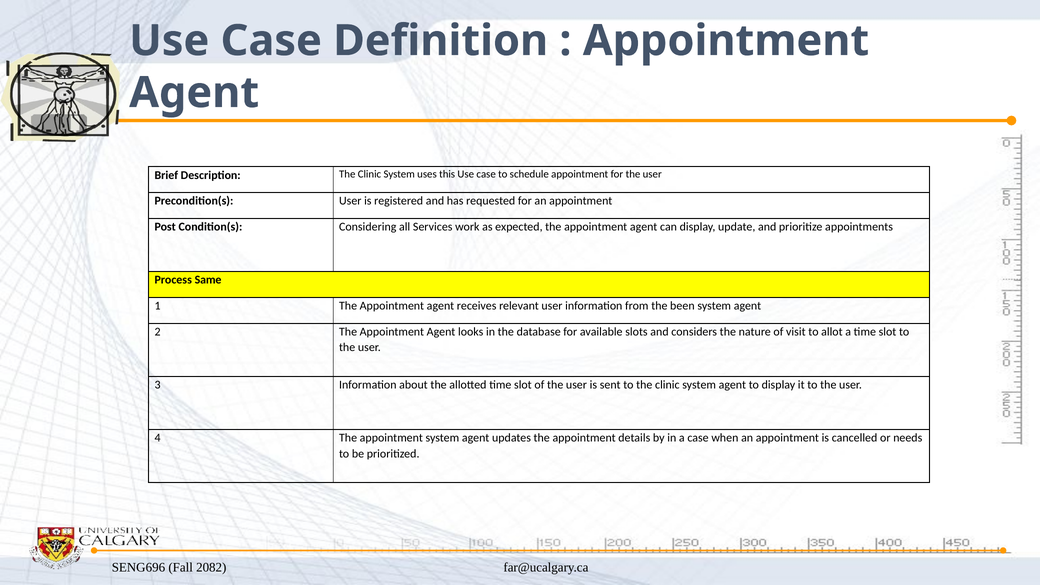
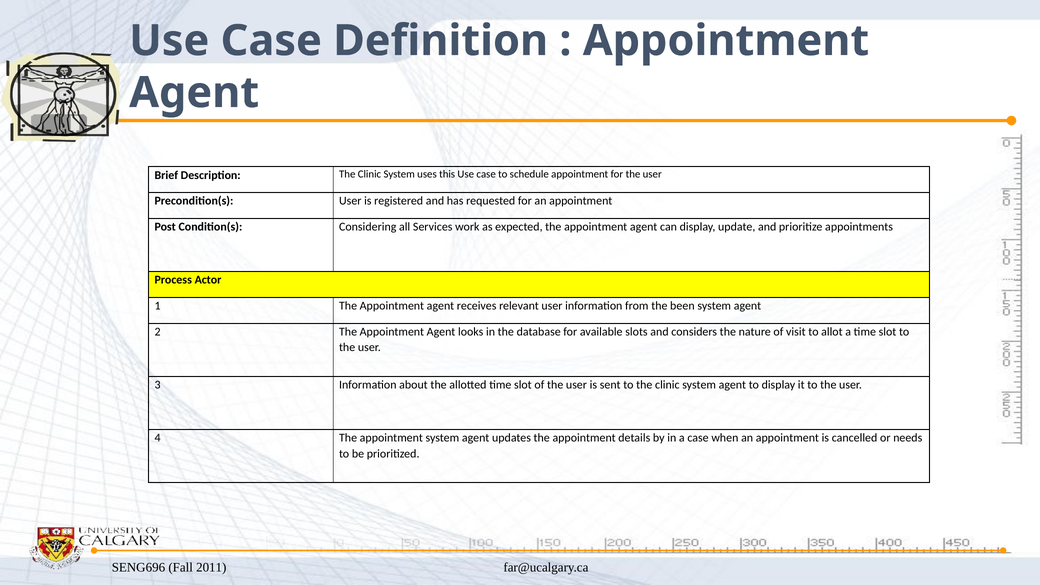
Same: Same -> Actor
2082: 2082 -> 2011
